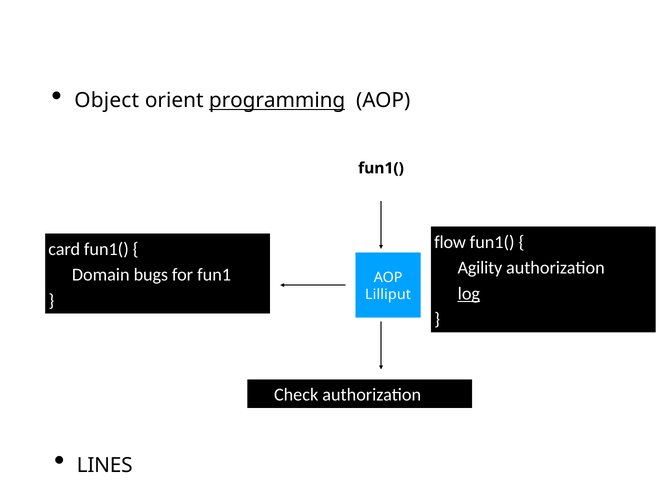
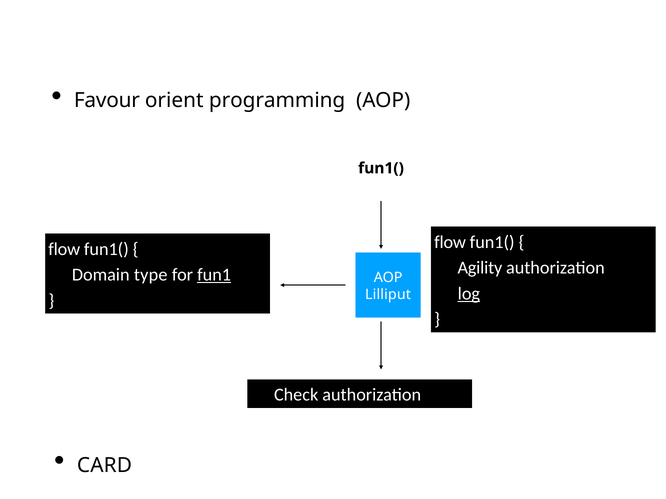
Object: Object -> Favour
programming underline: present -> none
card at (64, 249): card -> flow
bugs: bugs -> type
fun1 underline: none -> present
LINES: LINES -> CARD
